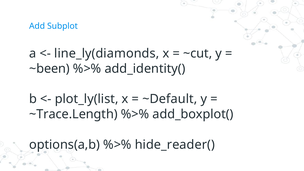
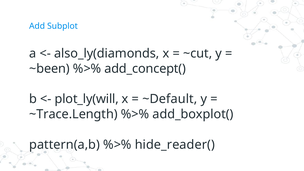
line_ly(diamonds: line_ly(diamonds -> also_ly(diamonds
add_identity(: add_identity( -> add_concept(
plot_ly(list: plot_ly(list -> plot_ly(will
options(a,b: options(a,b -> pattern(a,b
